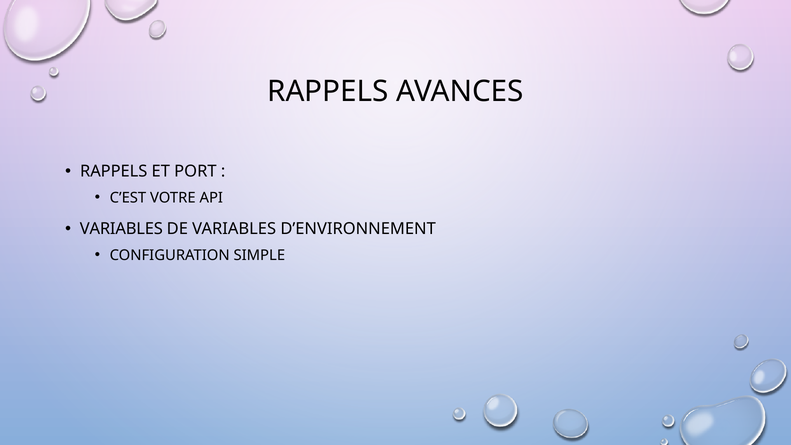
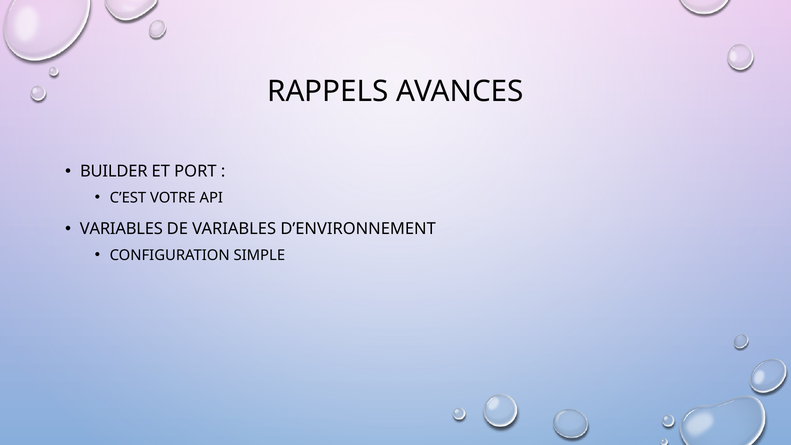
RAPPELS at (114, 172): RAPPELS -> BUILDER
